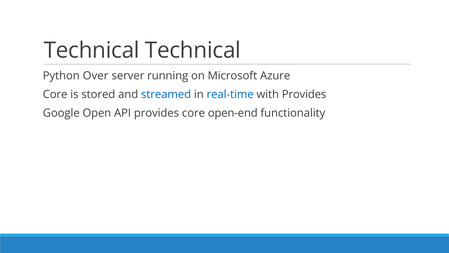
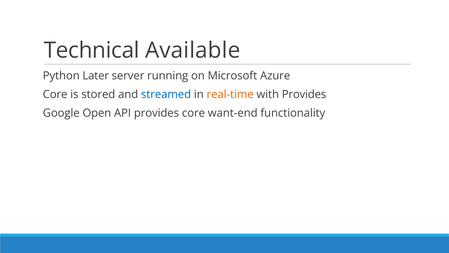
Technical Technical: Technical -> Available
Over: Over -> Later
real-time colour: blue -> orange
open-end: open-end -> want-end
